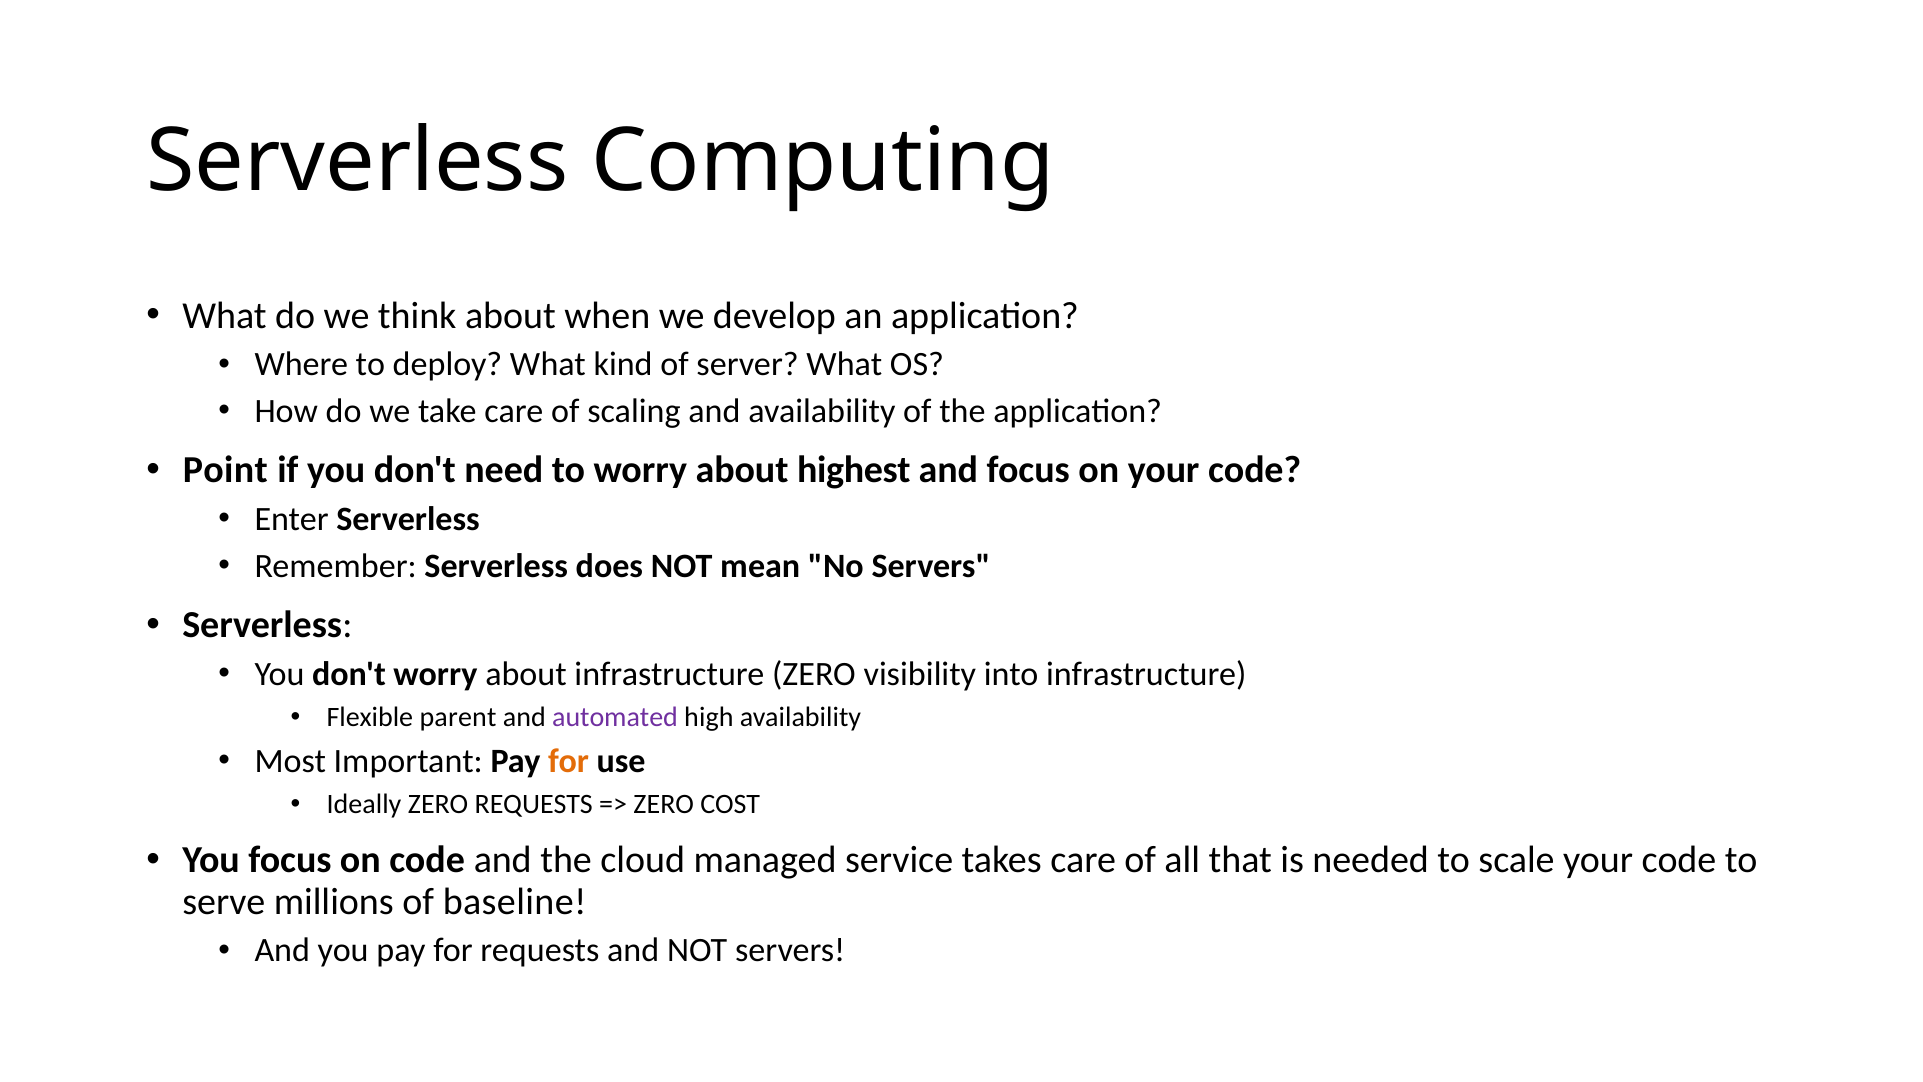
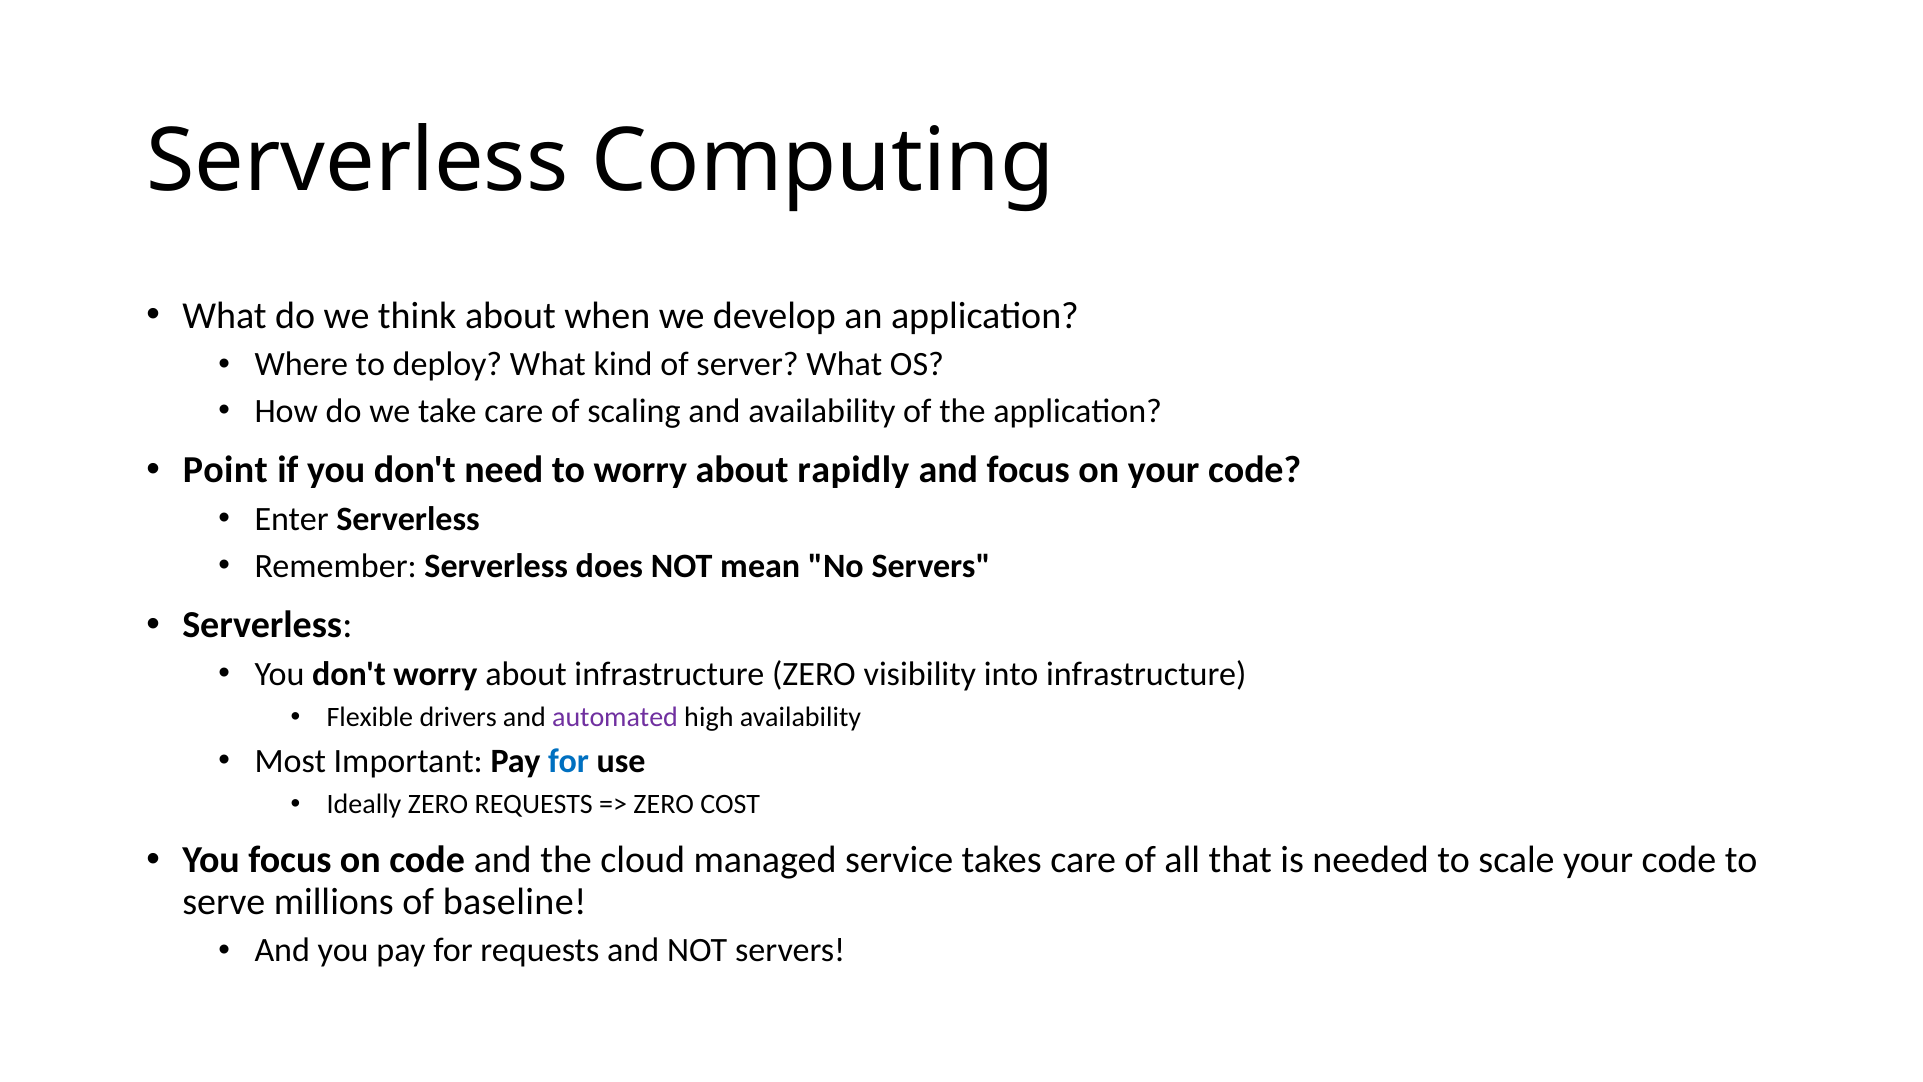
highest: highest -> rapidly
parent: parent -> drivers
for at (568, 761) colour: orange -> blue
